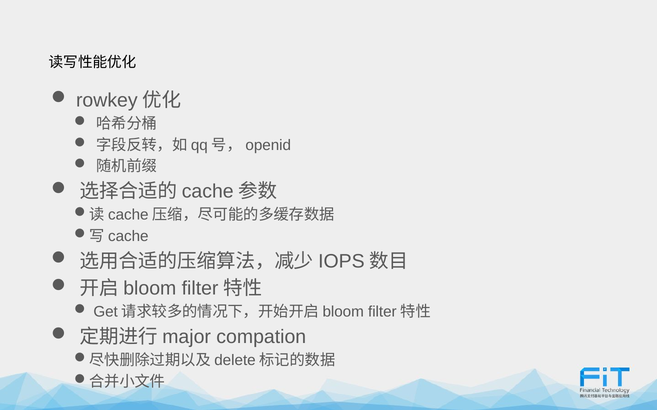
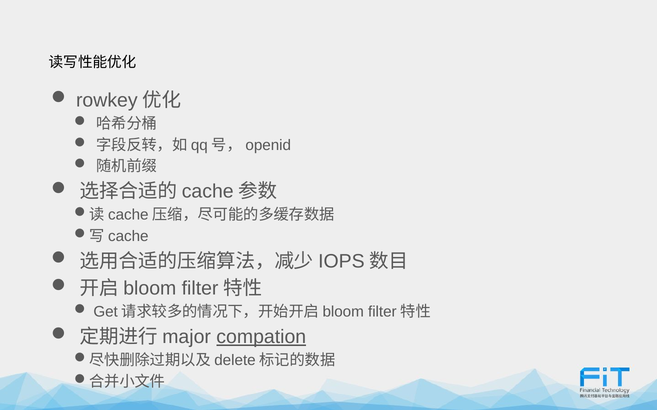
compation underline: none -> present
